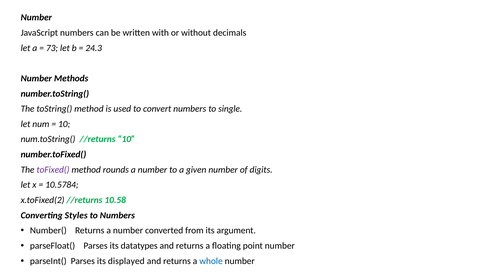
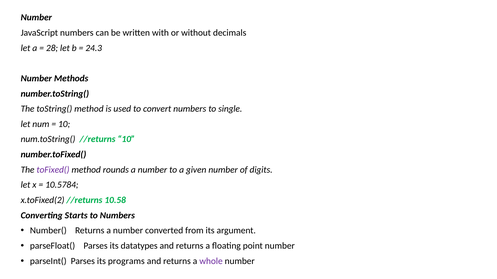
73: 73 -> 28
Styles: Styles -> Starts
displayed: displayed -> programs
whole colour: blue -> purple
